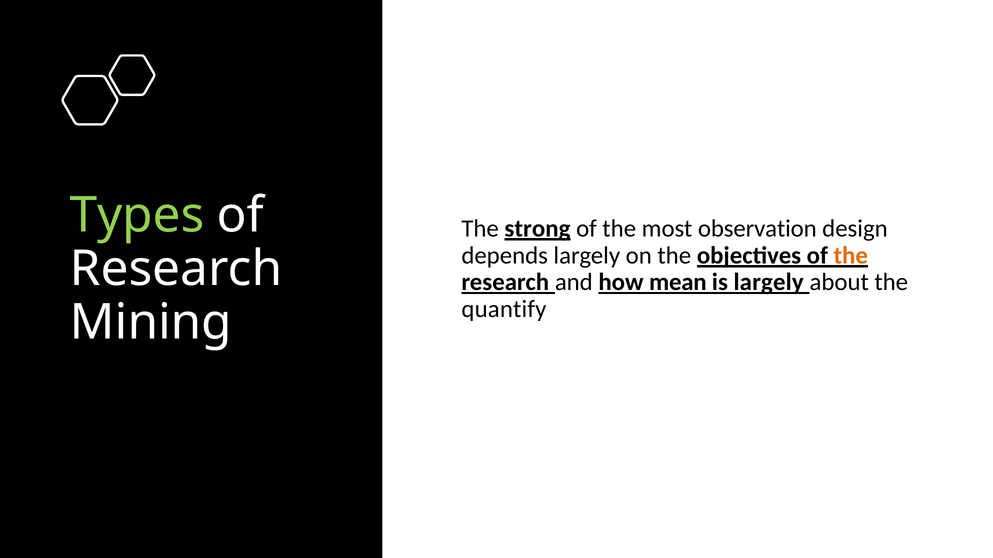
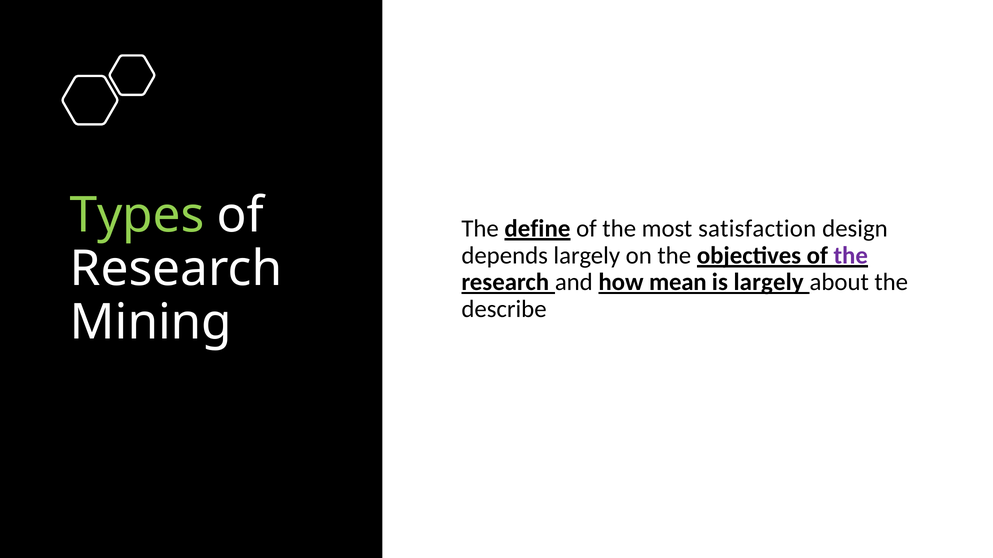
strong: strong -> define
observation: observation -> satisfaction
the at (851, 256) colour: orange -> purple
quantify: quantify -> describe
